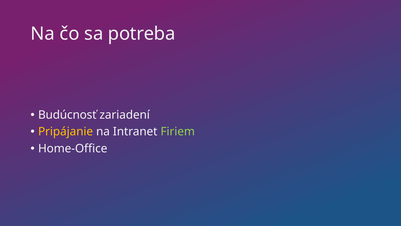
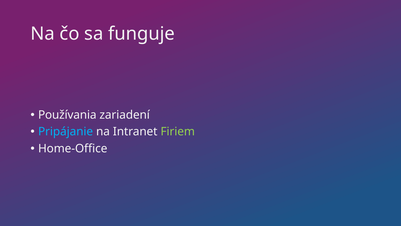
potreba: potreba -> funguje
Budúcnosť: Budúcnosť -> Používania
Pripájanie colour: yellow -> light blue
